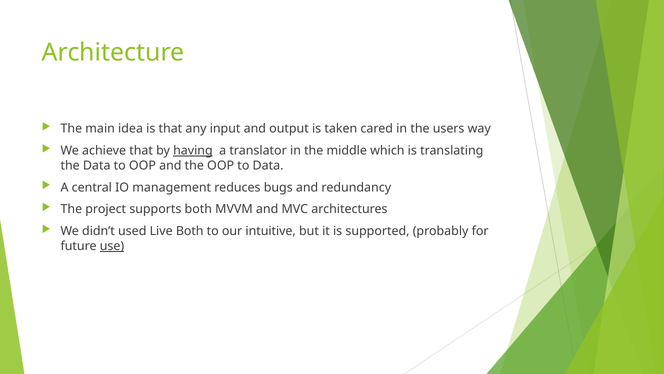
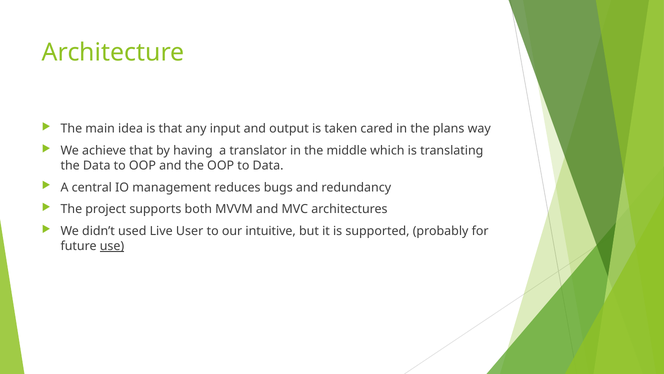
users: users -> plans
having underline: present -> none
Live Both: Both -> User
